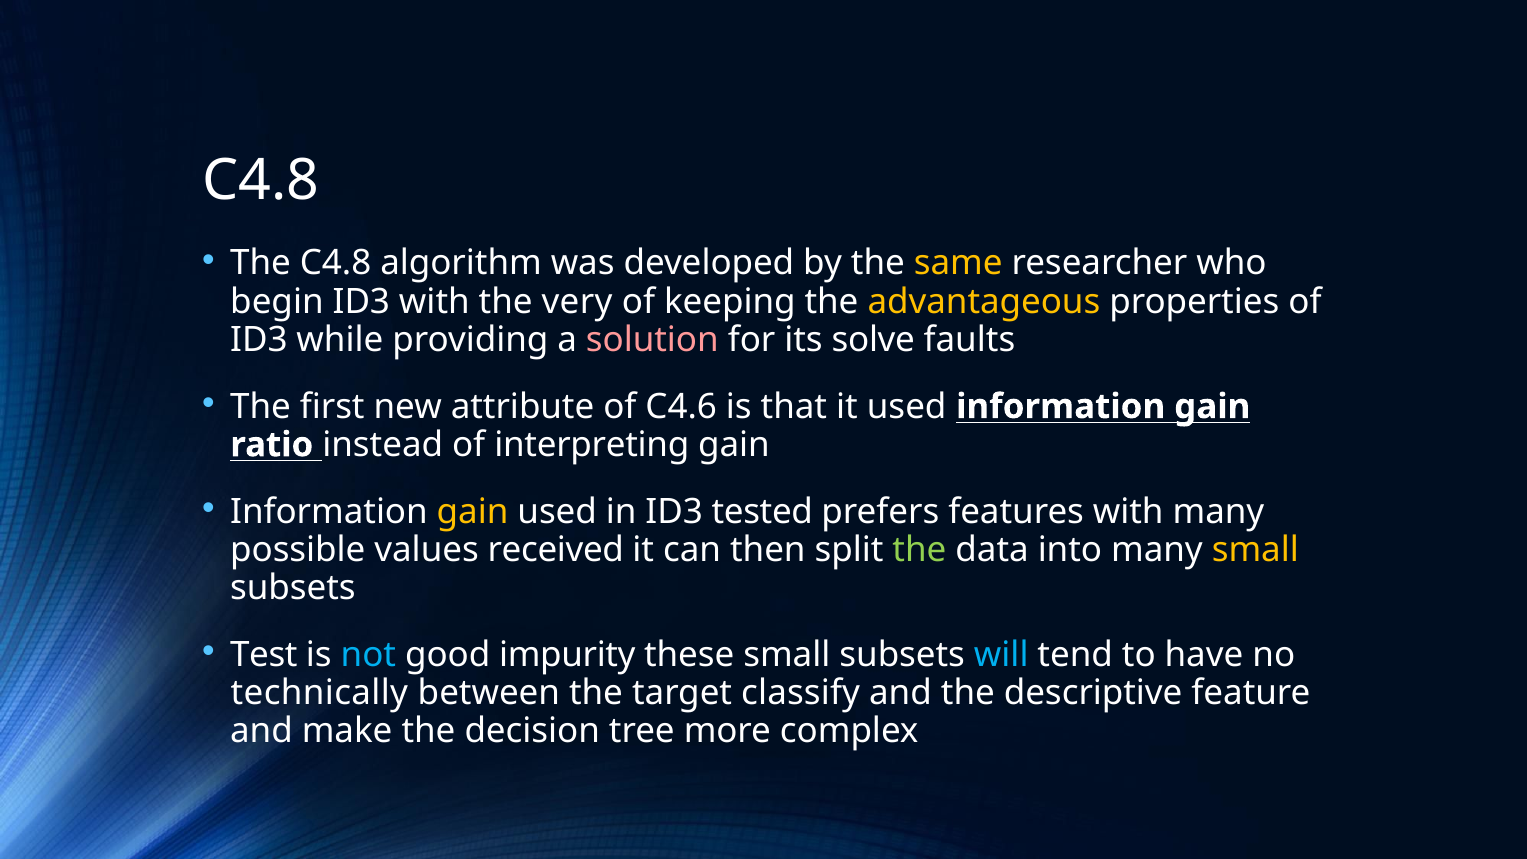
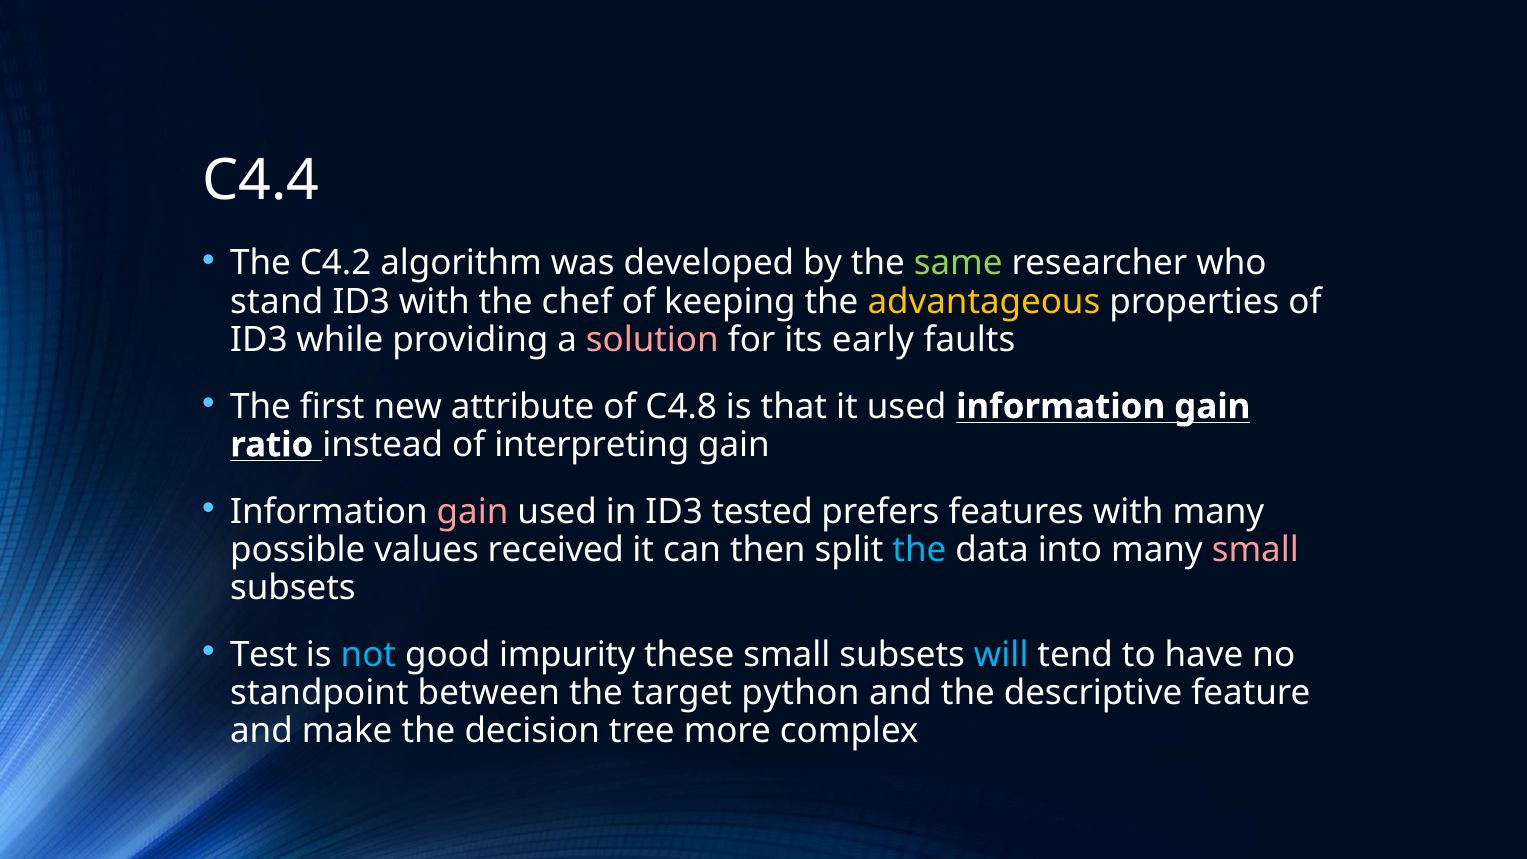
C4.8 at (261, 181): C4.8 -> C4.4
The C4.8: C4.8 -> C4.2
same colour: yellow -> light green
begin: begin -> stand
very: very -> chef
solve: solve -> early
C4.6: C4.6 -> C4.8
gain at (473, 512) colour: yellow -> pink
the at (919, 550) colour: light green -> light blue
small at (1255, 550) colour: yellow -> pink
technically: technically -> standpoint
classify: classify -> python
